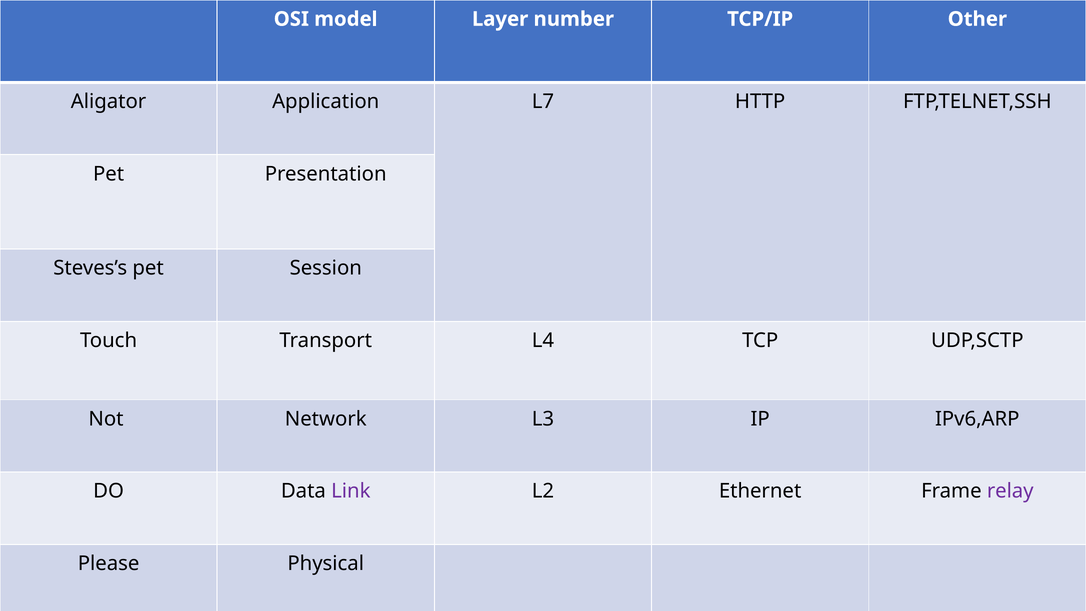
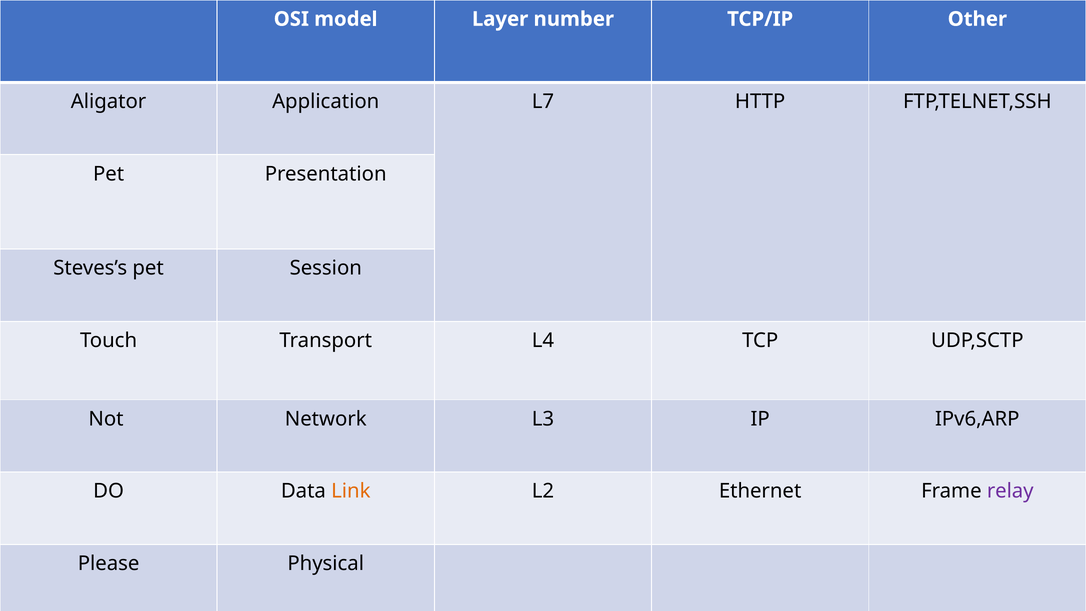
Link colour: purple -> orange
